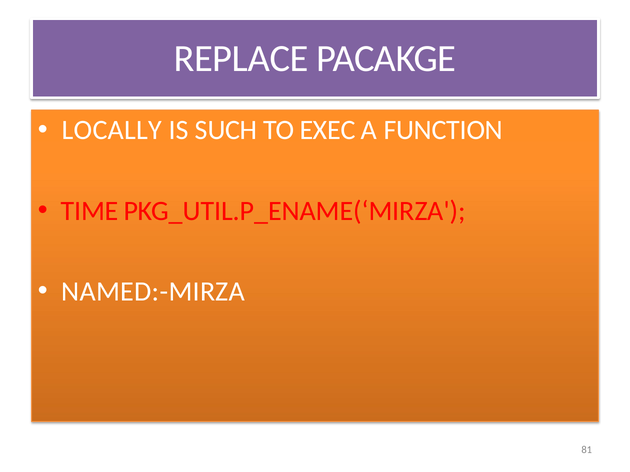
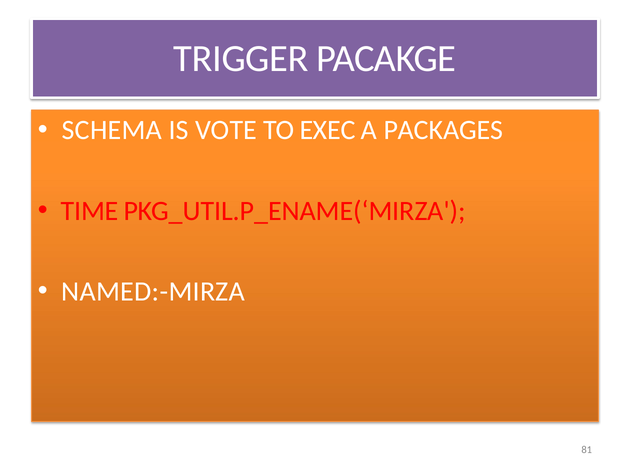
REPLACE: REPLACE -> TRIGGER
LOCALLY: LOCALLY -> SCHEMA
SUCH: SUCH -> VOTE
FUNCTION: FUNCTION -> PACKAGES
